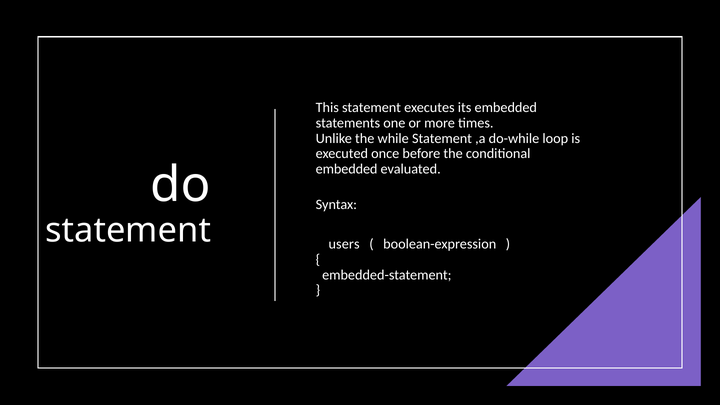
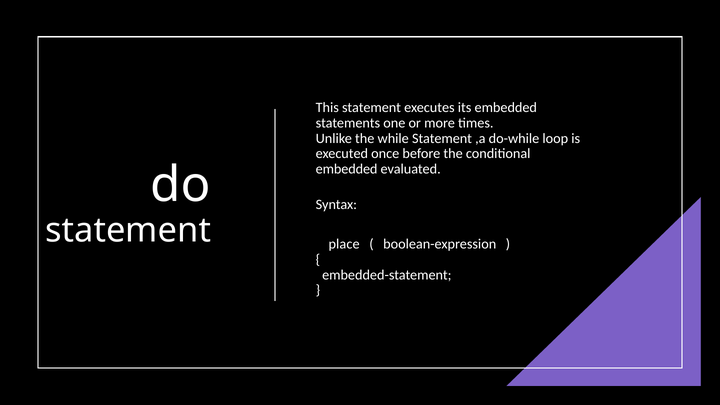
users: users -> place
